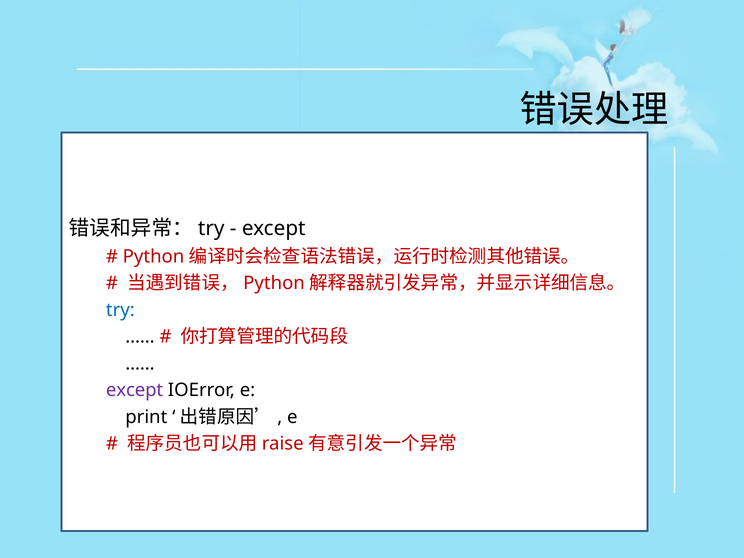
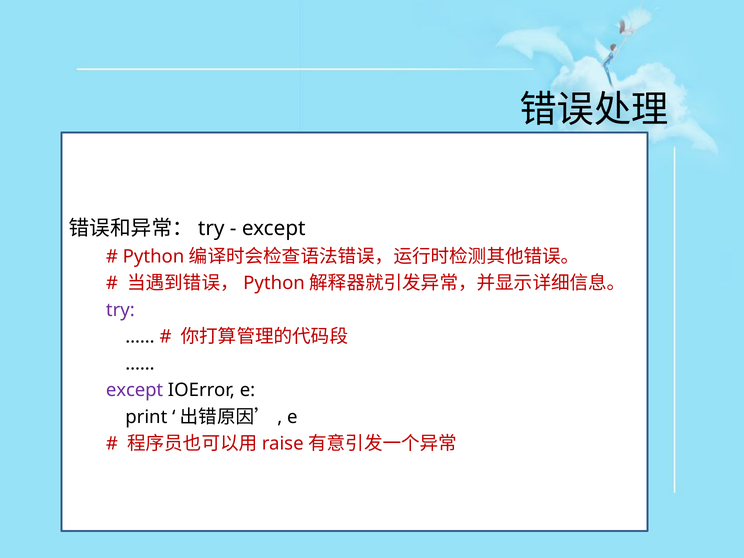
try at (120, 310) colour: blue -> purple
